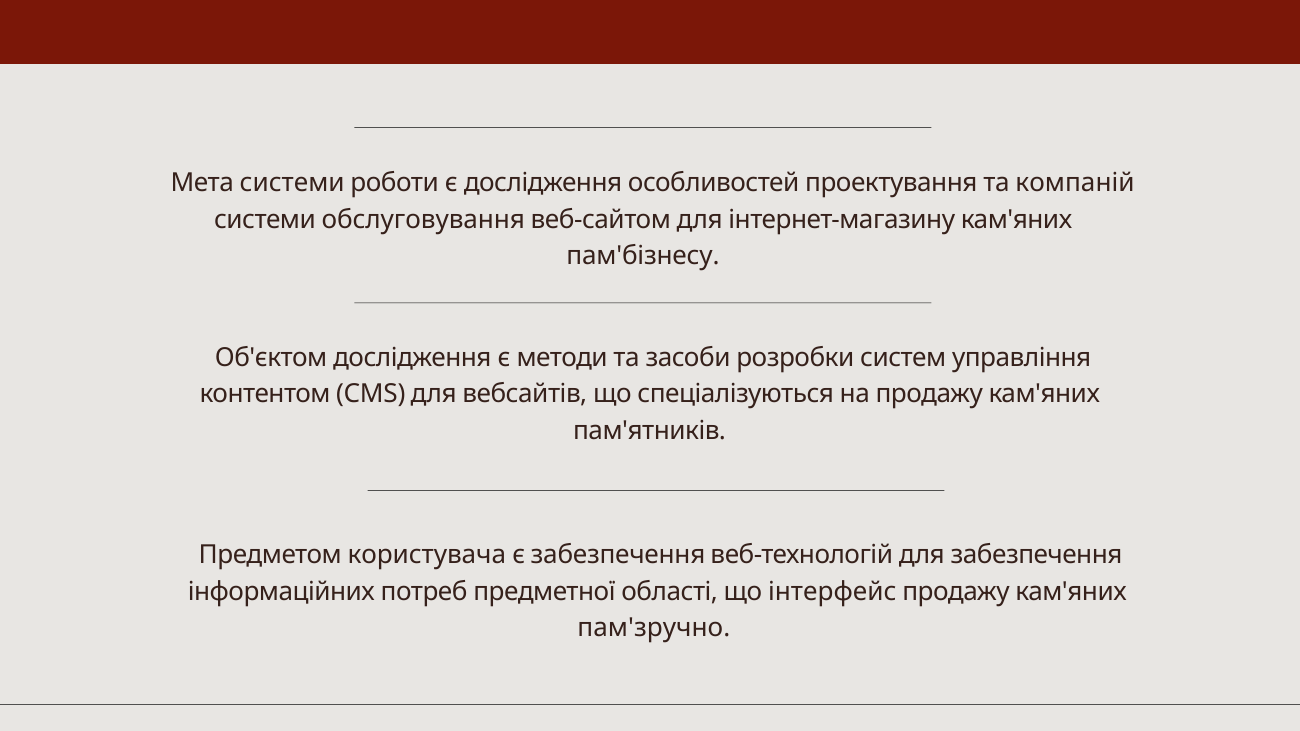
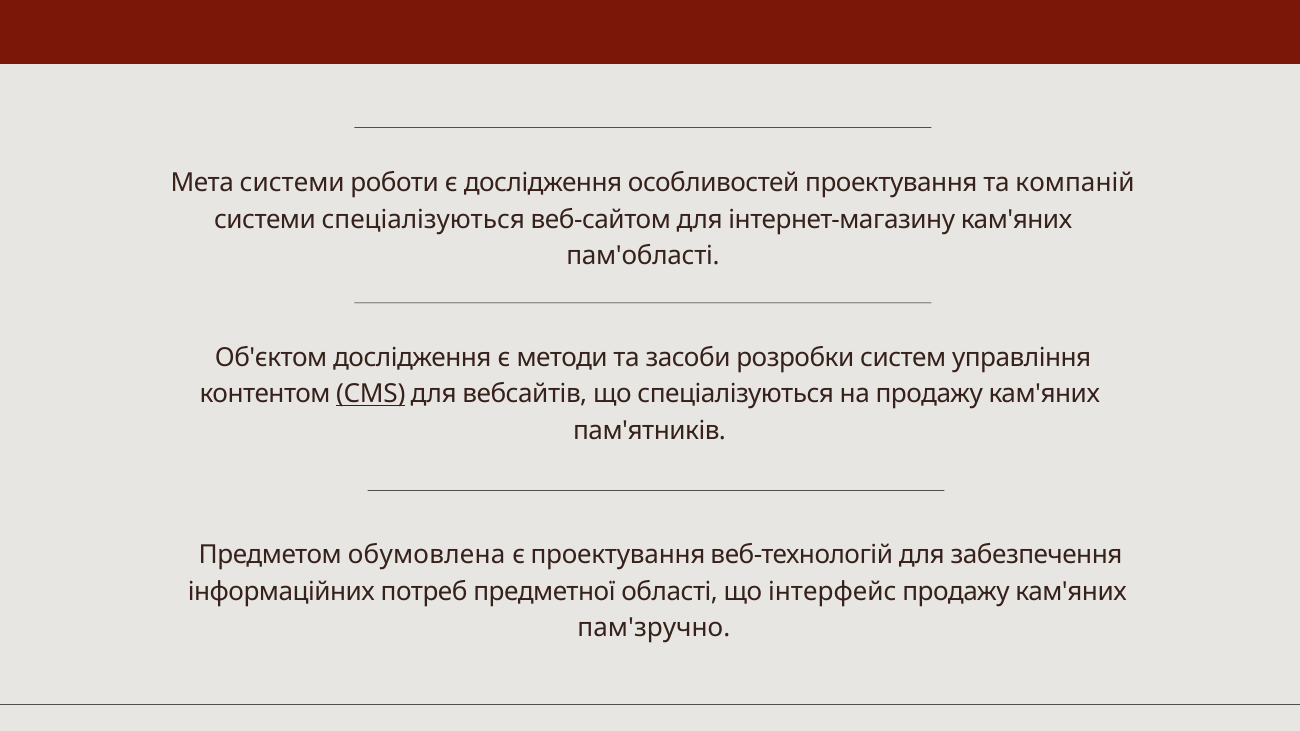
системи обслуговування: обслуговування -> спеціалізуються
пам'бізнесу: пам'бізнесу -> пам'області
CMS underline: none -> present
користувача: користувача -> обумовлена
є забезпечення: забезпечення -> проектування
